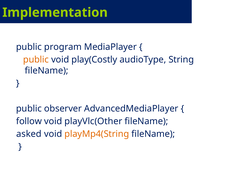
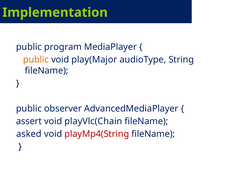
play(Costly: play(Costly -> play(Major
follow: follow -> assert
playVlc(Other: playVlc(Other -> playVlc(Chain
playMp4(String colour: orange -> red
